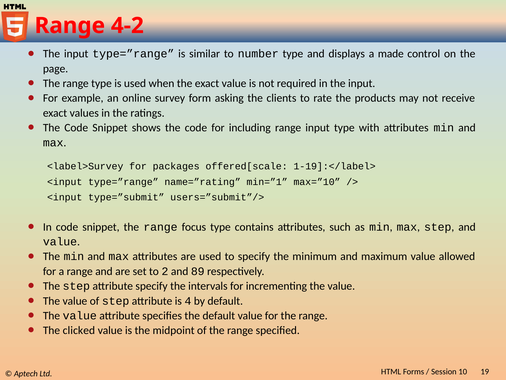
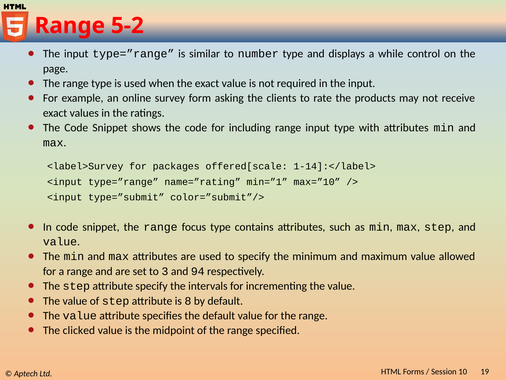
4-2: 4-2 -> 5-2
made: made -> while
1-19]:</label>: 1-19]:</label> -> 1-14]:</label>
users=”submit”/>: users=”submit”/> -> color=”submit”/>
2: 2 -> 3
89: 89 -> 94
4: 4 -> 8
